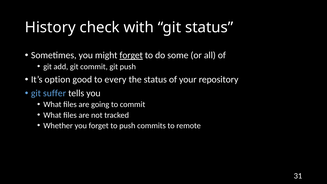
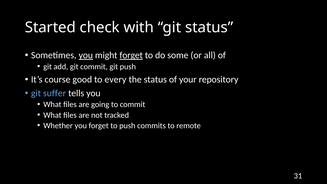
History: History -> Started
you at (86, 55) underline: none -> present
option: option -> course
